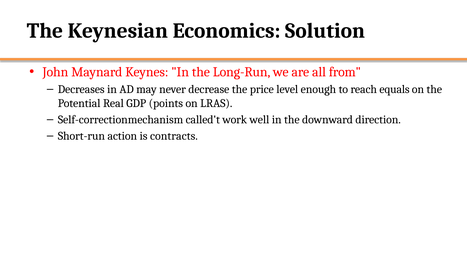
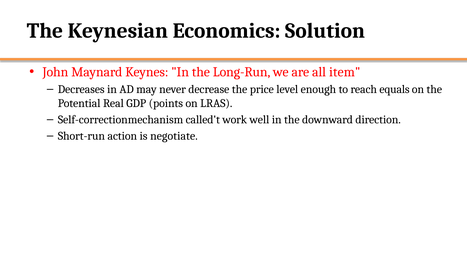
from: from -> item
contracts: contracts -> negotiate
